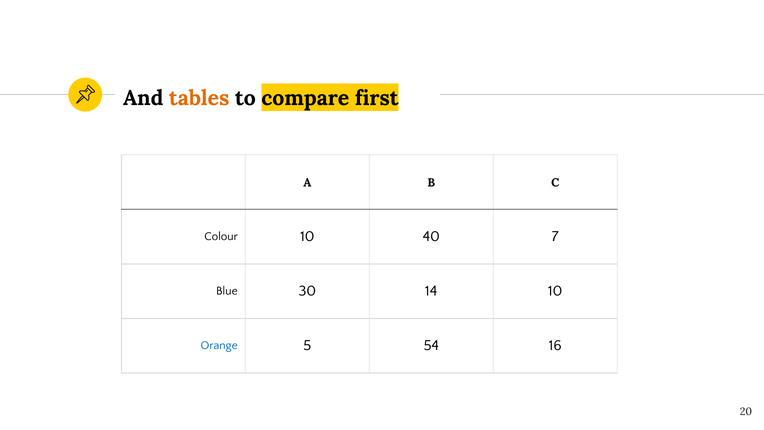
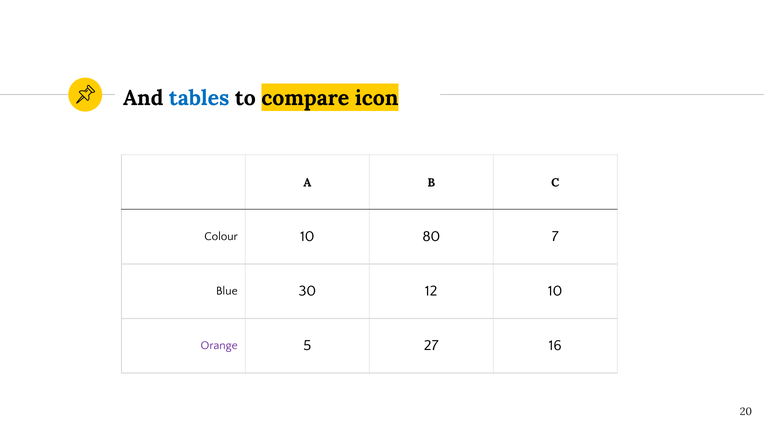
tables colour: orange -> blue
first: first -> icon
40: 40 -> 80
14: 14 -> 12
Orange colour: blue -> purple
54: 54 -> 27
